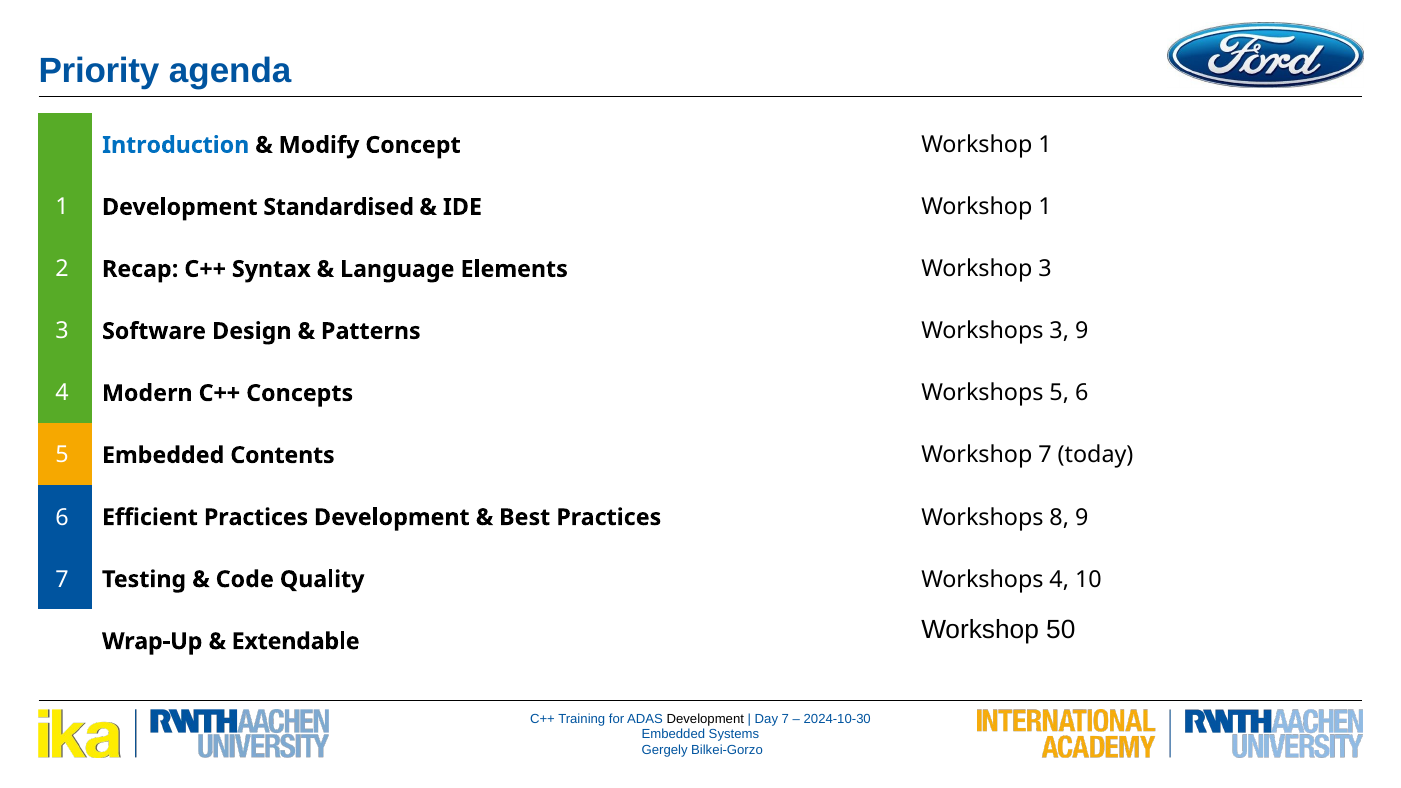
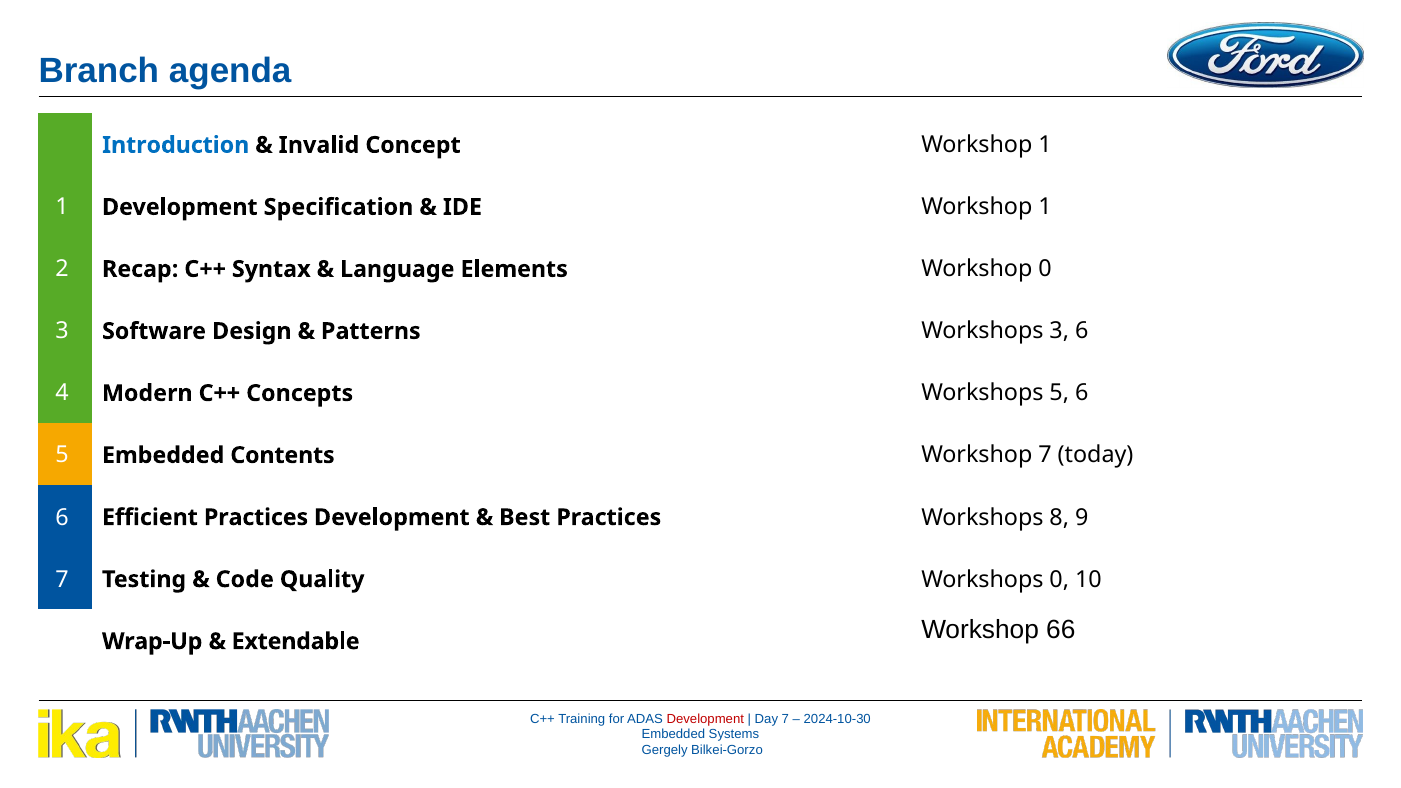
Priority: Priority -> Branch
Modify: Modify -> Invalid
Standardised: Standardised -> Specification
Workshop 3: 3 -> 0
3 9: 9 -> 6
Workshops 4: 4 -> 0
50: 50 -> 66
Development at (705, 719) colour: black -> red
